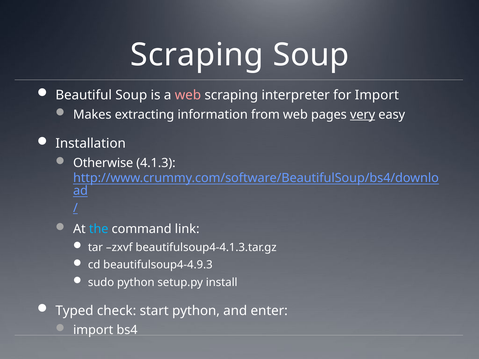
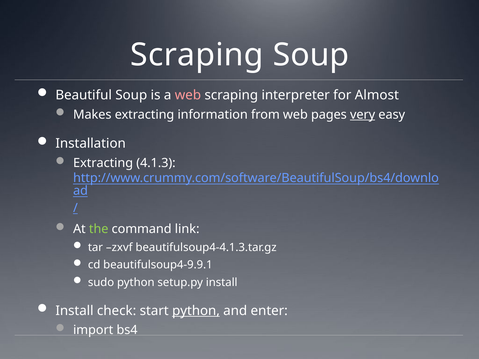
for Import: Import -> Almost
Otherwise at (103, 163): Otherwise -> Extracting
the colour: light blue -> light green
beautifulsoup4-4.9.3: beautifulsoup4-4.9.3 -> beautifulsoup4-9.9.1
Typed at (74, 311): Typed -> Install
python at (196, 311) underline: none -> present
